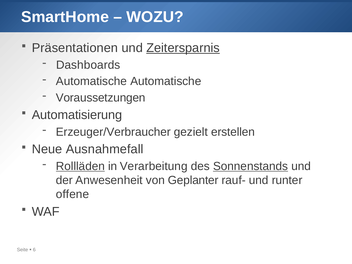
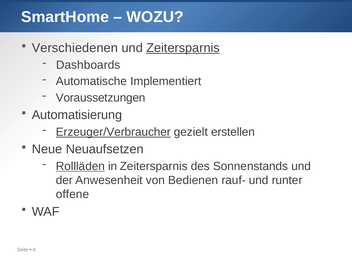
Präsentationen: Präsentationen -> Verschiedenen
Automatische Automatische: Automatische -> Implementiert
Erzeuger/Verbraucher underline: none -> present
Ausnahmefall: Ausnahmefall -> Neuaufsetzen
in Verarbeitung: Verarbeitung -> Zeitersparnis
Sonnenstands underline: present -> none
Geplanter: Geplanter -> Bedienen
